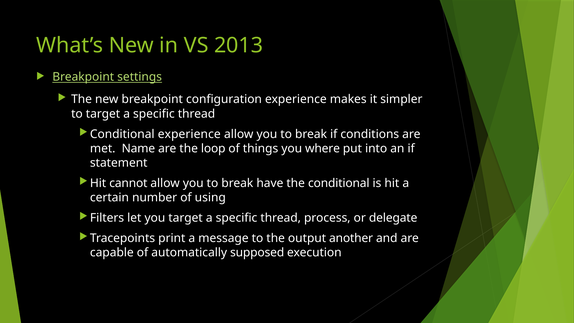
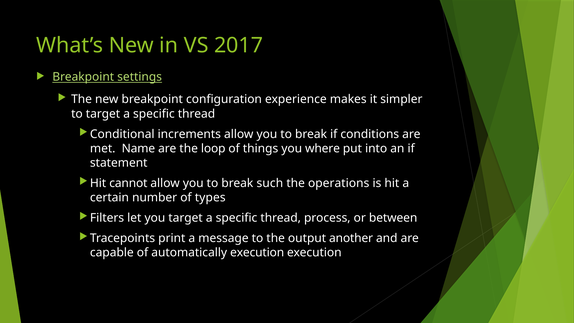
2013: 2013 -> 2017
Conditional experience: experience -> increments
have: have -> such
the conditional: conditional -> operations
using: using -> types
delegate: delegate -> between
automatically supposed: supposed -> execution
